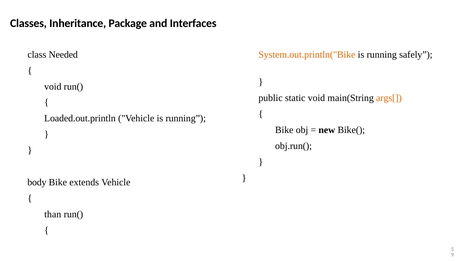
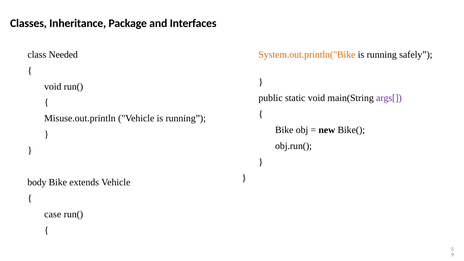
args[ colour: orange -> purple
Loaded.out.println: Loaded.out.println -> Misuse.out.println
than: than -> case
